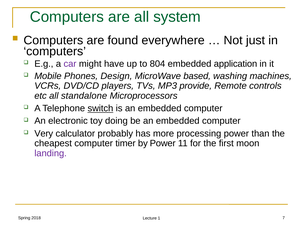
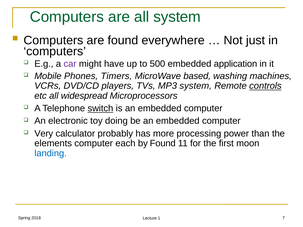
804: 804 -> 500
Design: Design -> Timers
MP3 provide: provide -> system
controls underline: none -> present
standalone: standalone -> widespread
cheapest: cheapest -> elements
timer: timer -> each
by Power: Power -> Found
landing colour: purple -> blue
